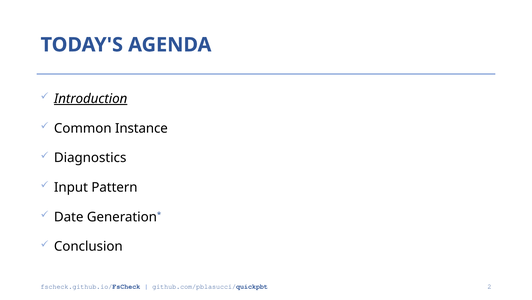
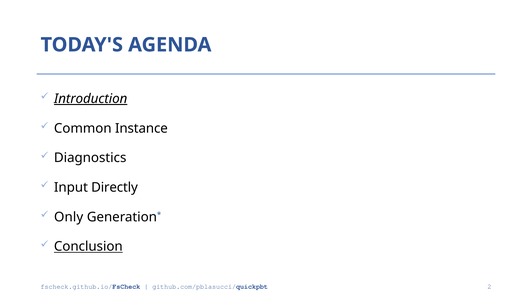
Pattern: Pattern -> Directly
Date: Date -> Only
Conclusion underline: none -> present
